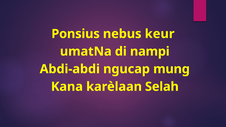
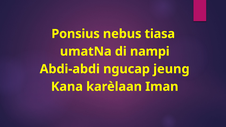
keur: keur -> tiasa
mung: mung -> jeung
Selah: Selah -> Iman
